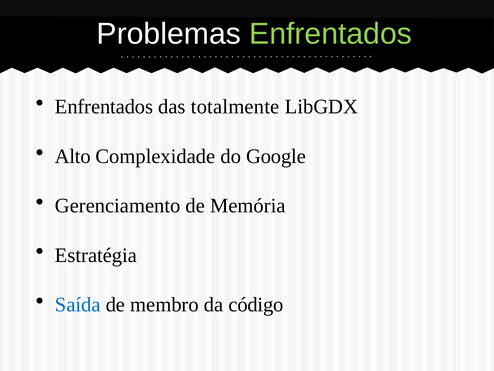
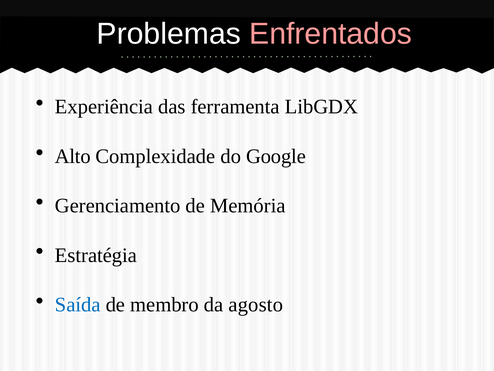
Enfrentados at (331, 34) colour: light green -> pink
Enfrentados at (104, 107): Enfrentados -> Experiência
totalmente: totalmente -> ferramenta
código: código -> agosto
